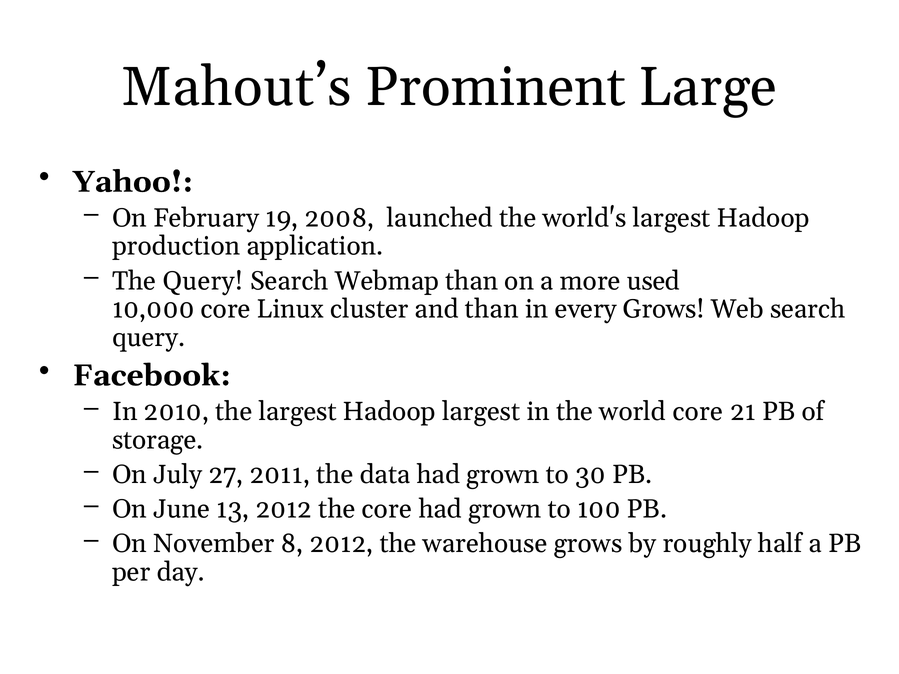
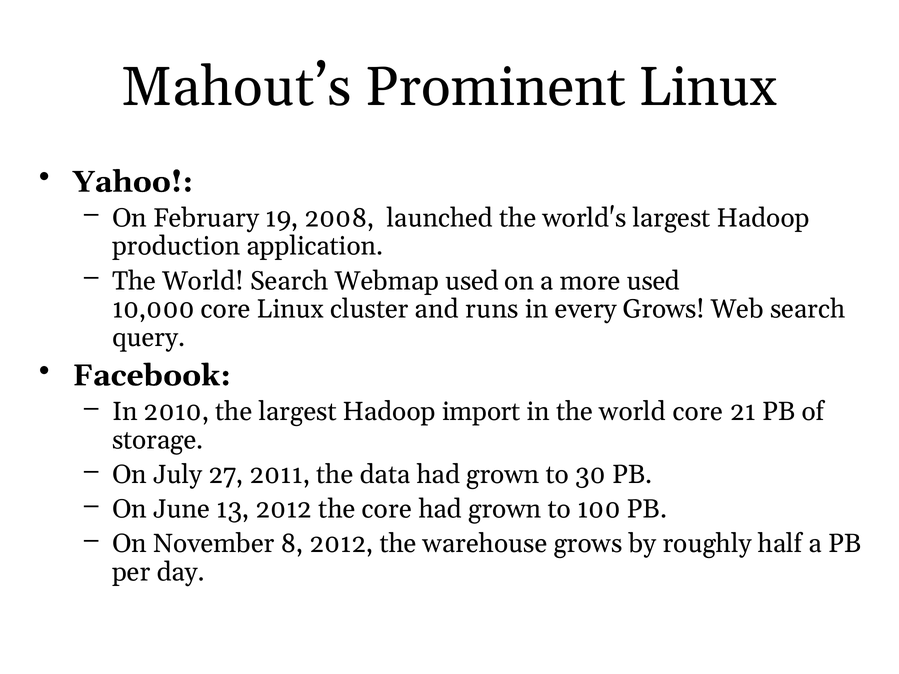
Prominent Large: Large -> Linux
Query at (203, 281): Query -> World
Webmap than: than -> used
and than: than -> runs
Hadoop largest: largest -> import
